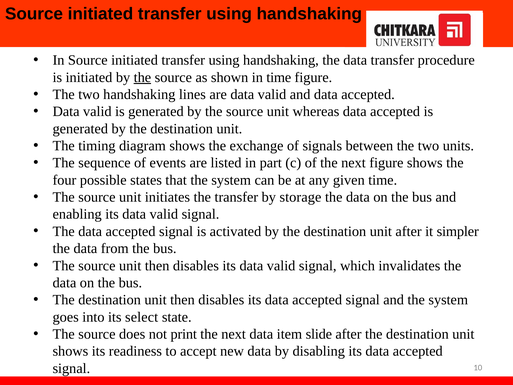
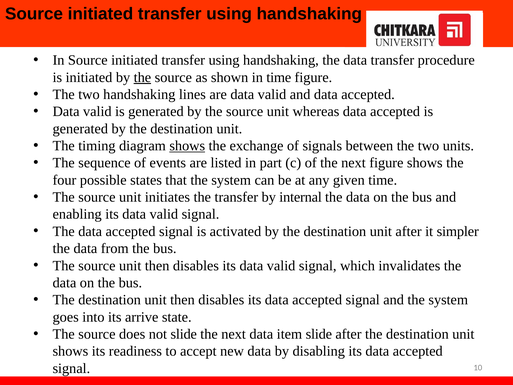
shows at (187, 146) underline: none -> present
storage: storage -> internal
select: select -> arrive
not print: print -> slide
